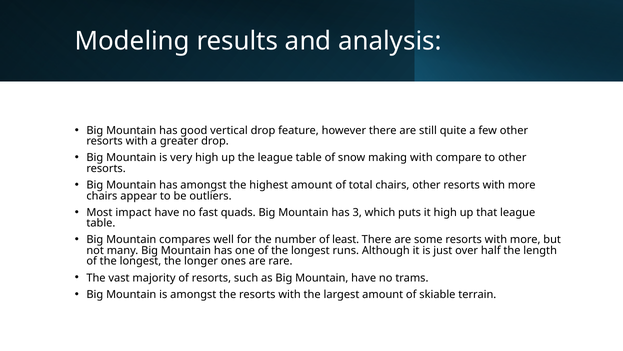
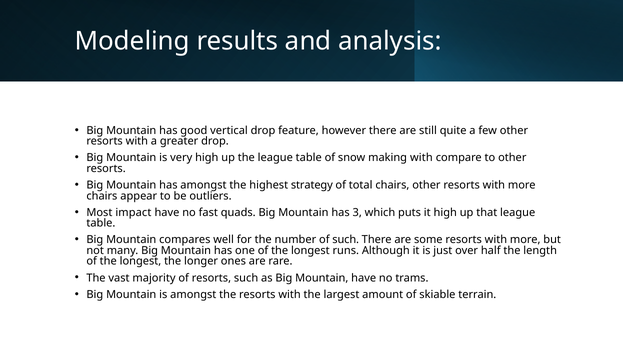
highest amount: amount -> strategy
of least: least -> such
